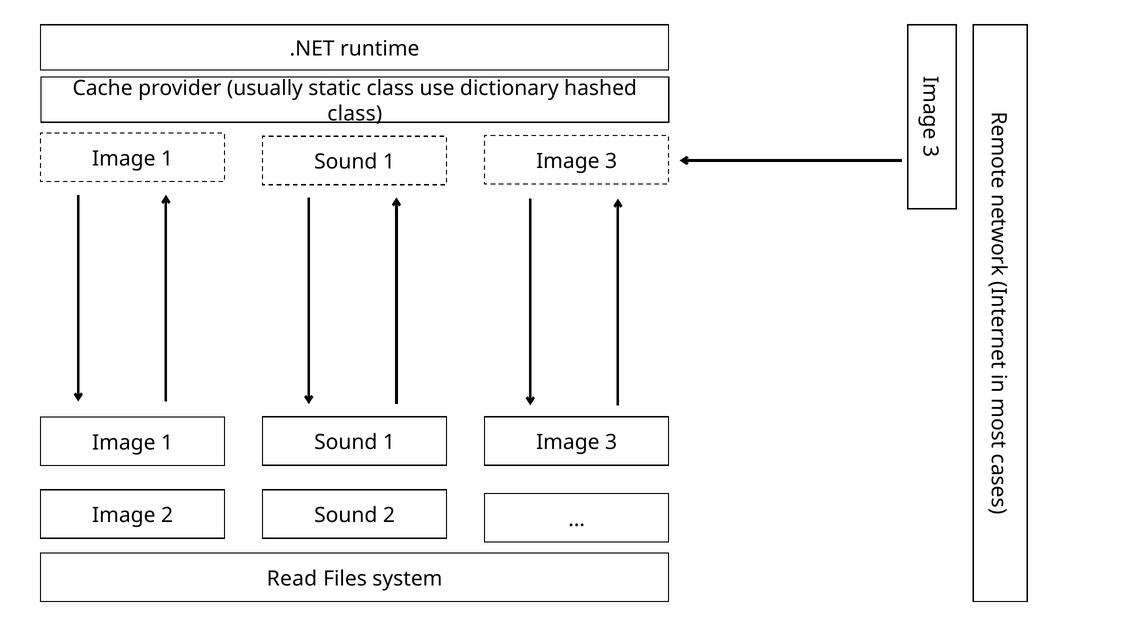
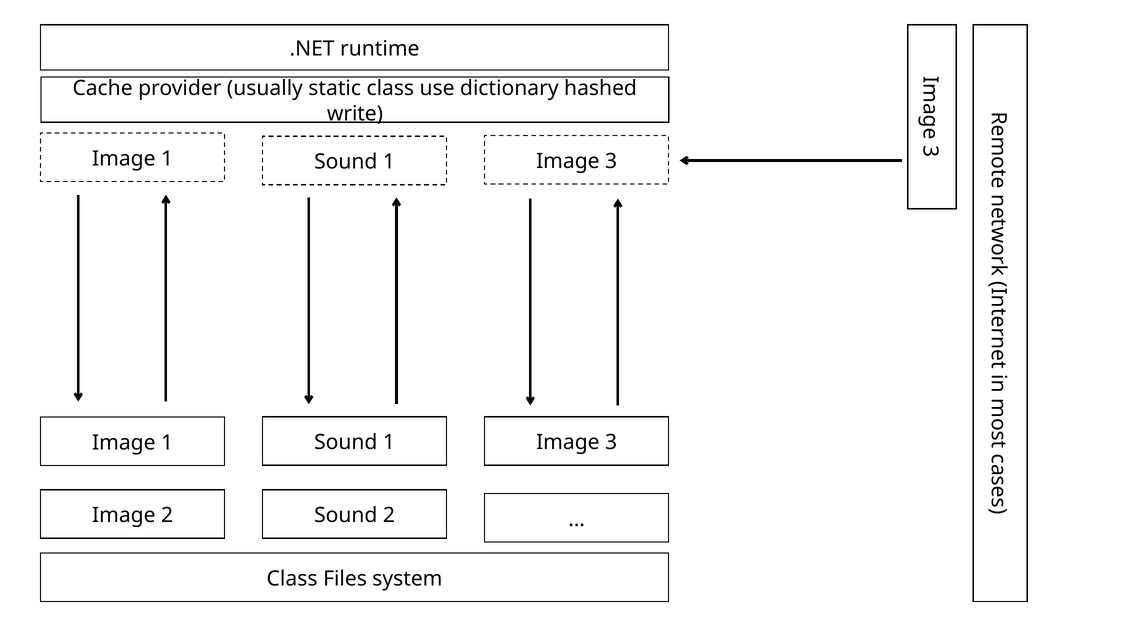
class at (355, 114): class -> write
Read at (292, 578): Read -> Class
